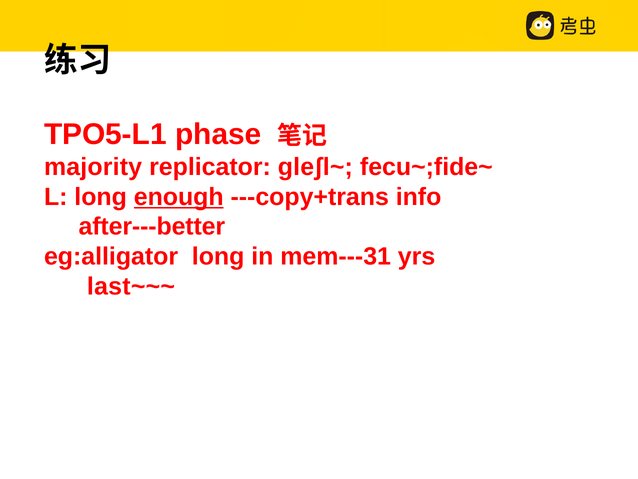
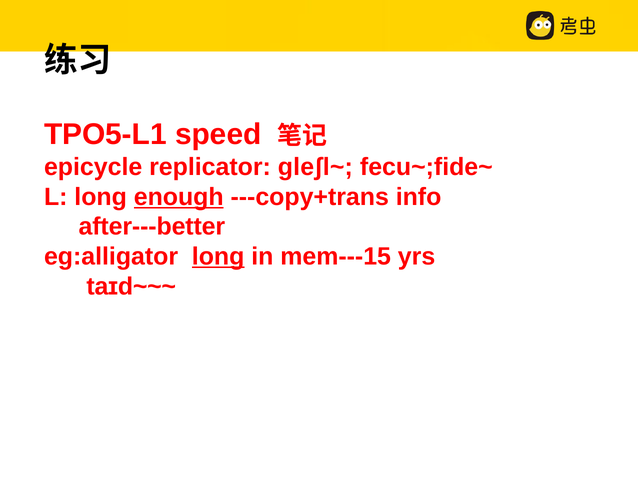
phase: phase -> speed
majority: majority -> epicycle
long at (218, 256) underline: none -> present
mem---31: mem---31 -> mem---15
last~~~: last~~~ -> taɪd~~~
